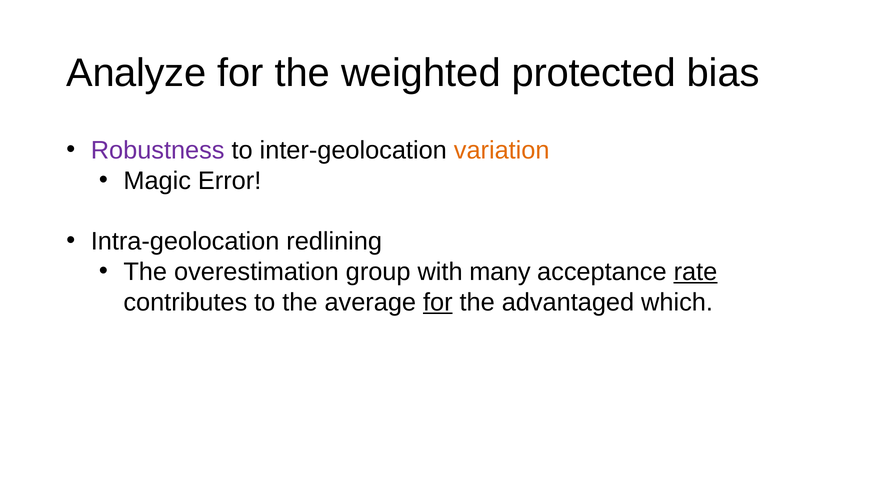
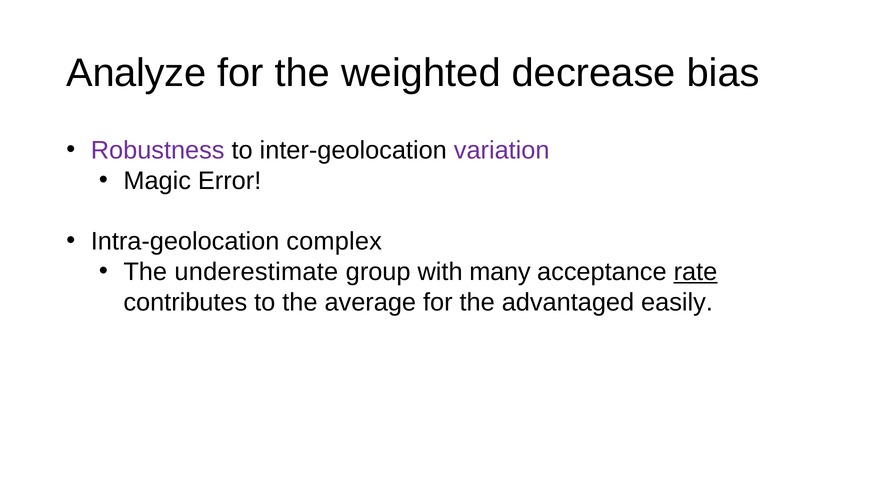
protected: protected -> decrease
variation colour: orange -> purple
redlining: redlining -> complex
overestimation: overestimation -> underestimate
for at (438, 302) underline: present -> none
which: which -> easily
